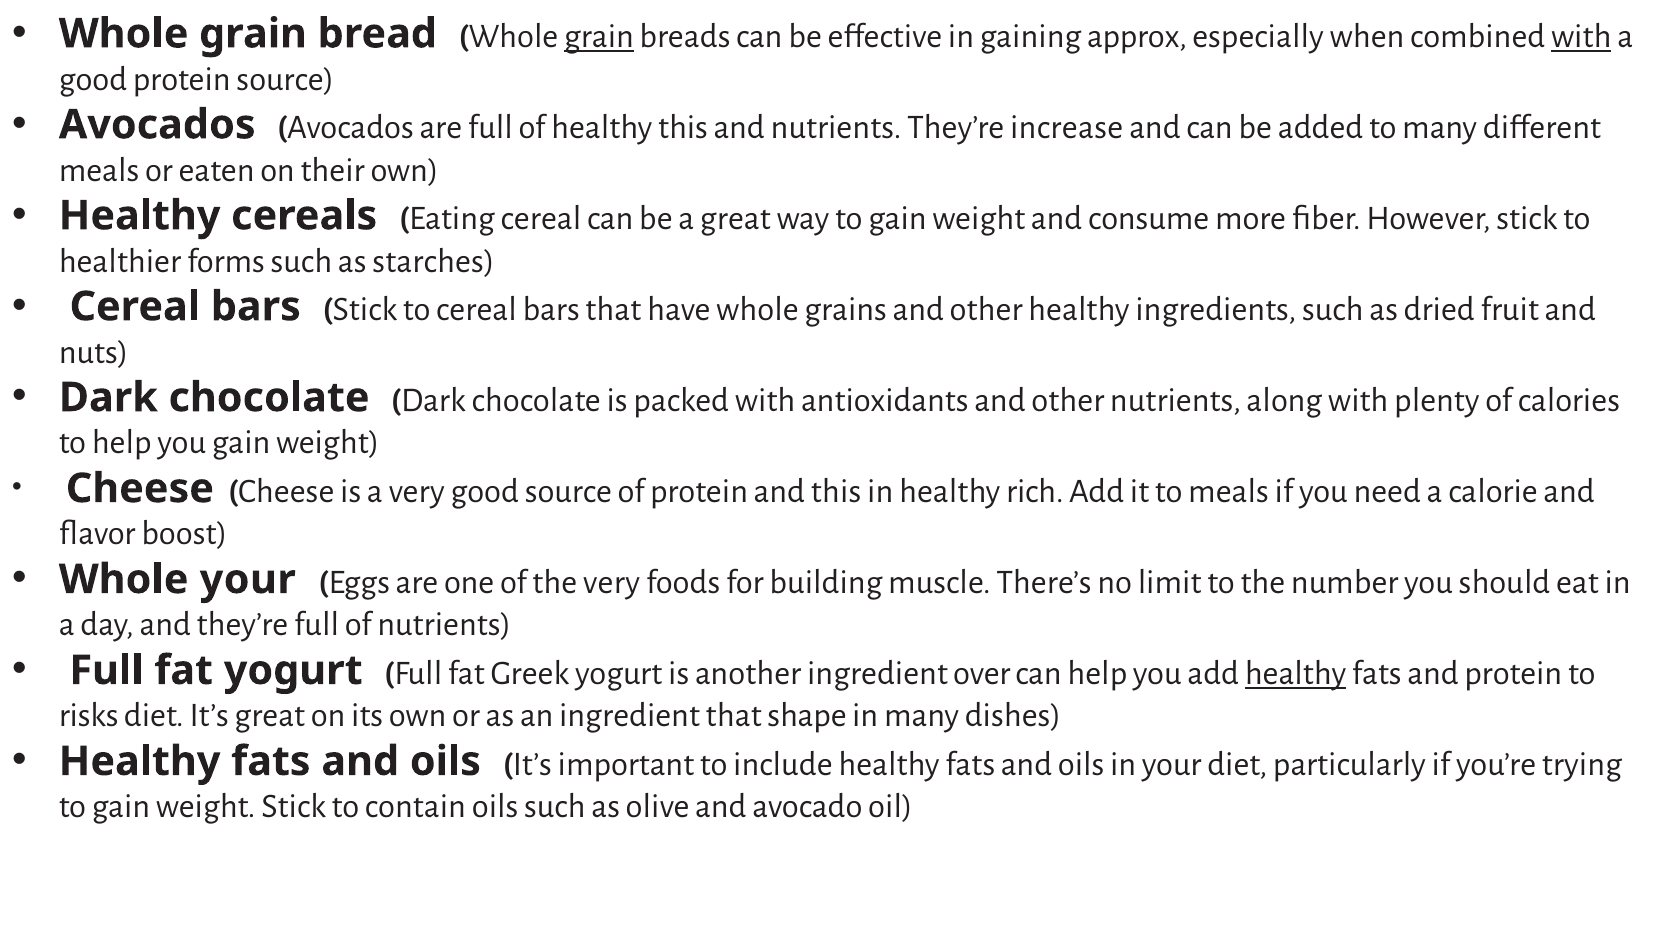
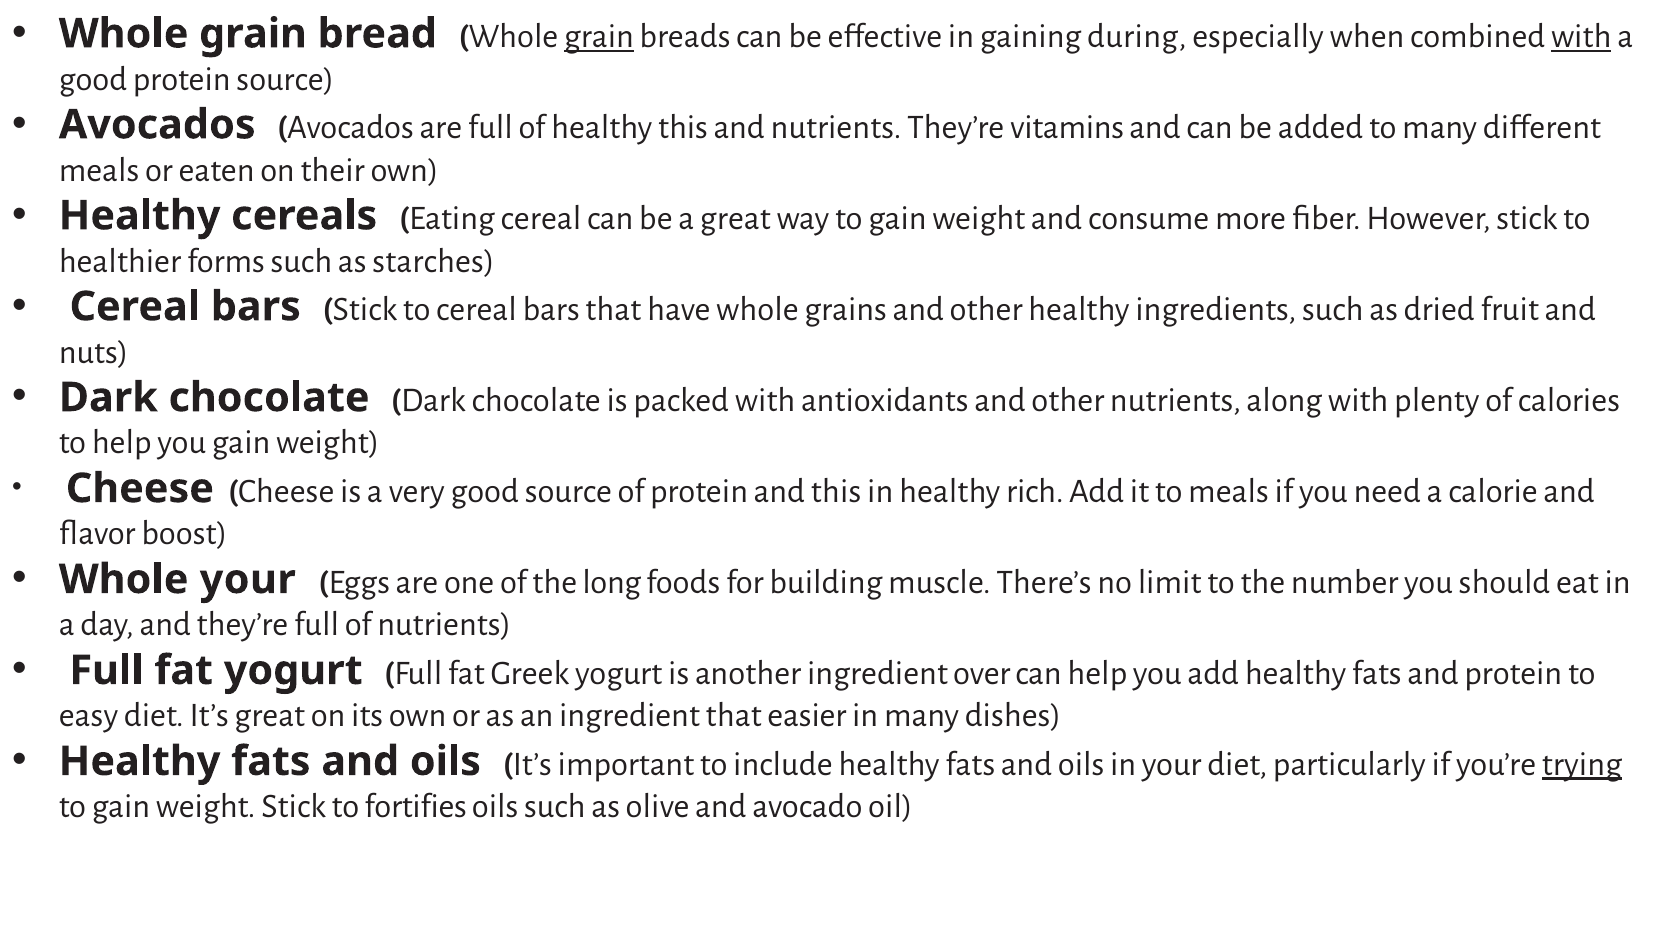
approx: approx -> during
increase: increase -> vitamins
the very: very -> long
healthy at (1296, 673) underline: present -> none
risks: risks -> easy
shape: shape -> easier
trying underline: none -> present
contain: contain -> fortifies
